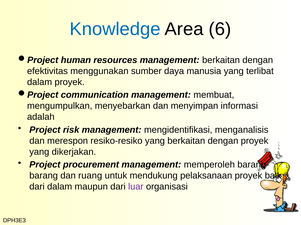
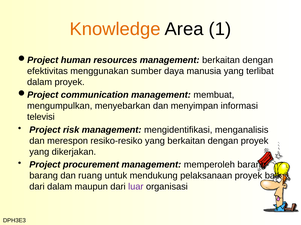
Knowledge colour: blue -> orange
6: 6 -> 1
adalah: adalah -> televisi
